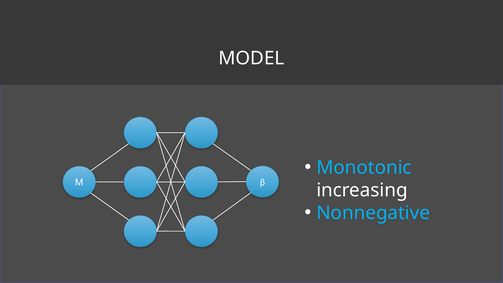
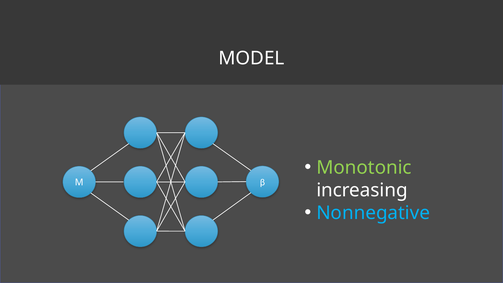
Monotonic colour: light blue -> light green
